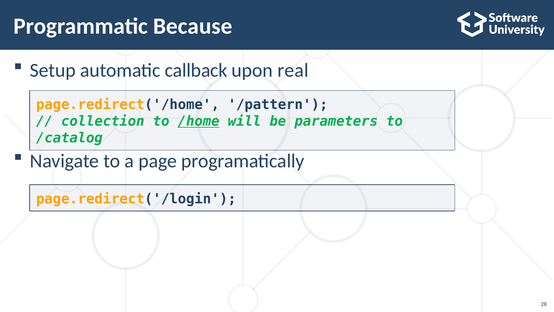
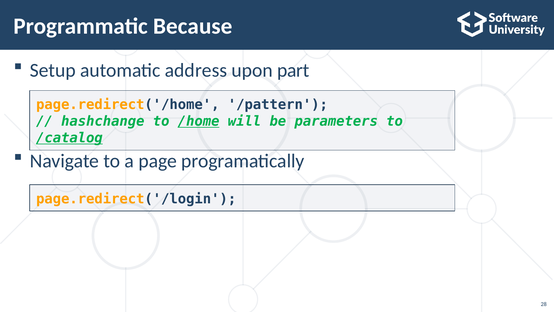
callback: callback -> address
real: real -> part
collection: collection -> hashchange
/catalog underline: none -> present
